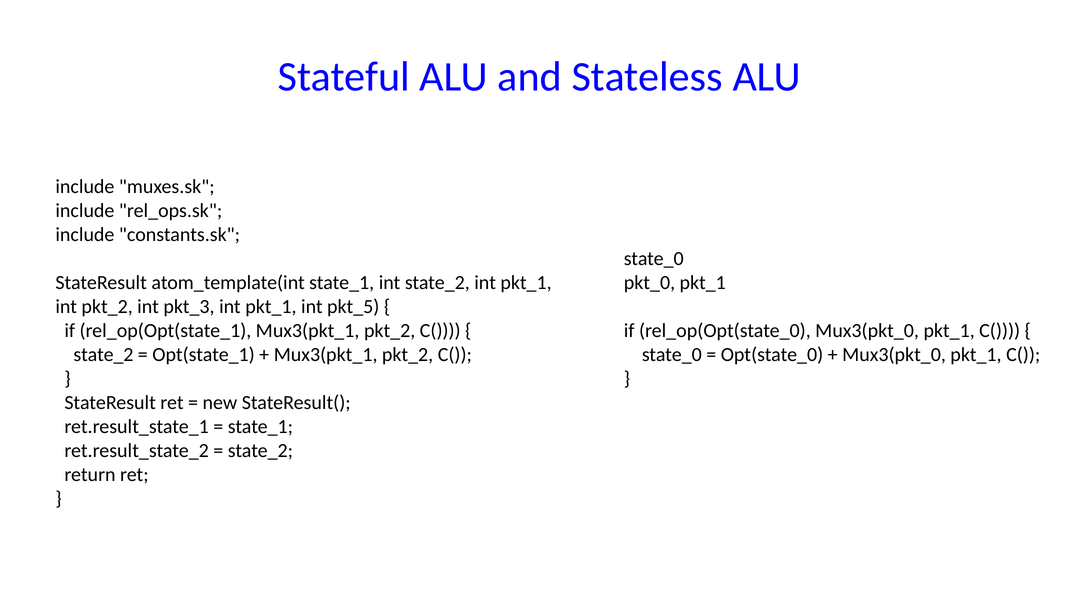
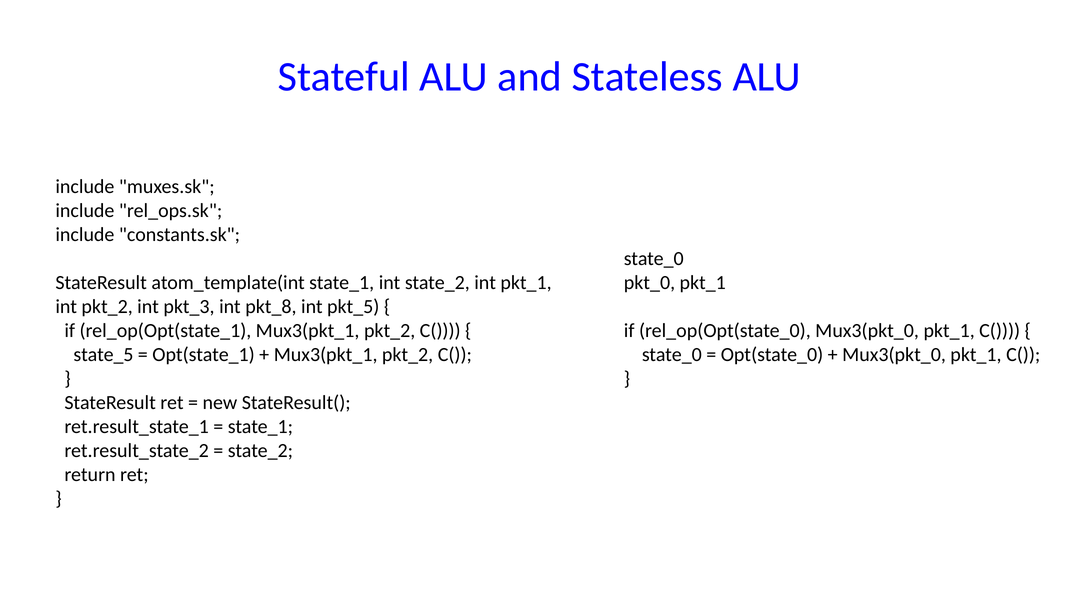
pkt_3 int pkt_1: pkt_1 -> pkt_8
state_2 at (103, 355): state_2 -> state_5
